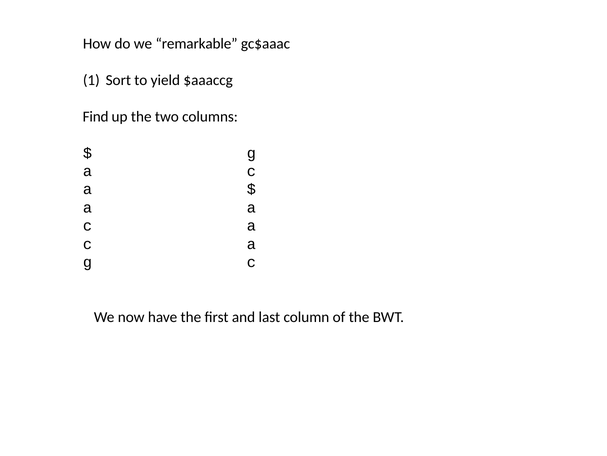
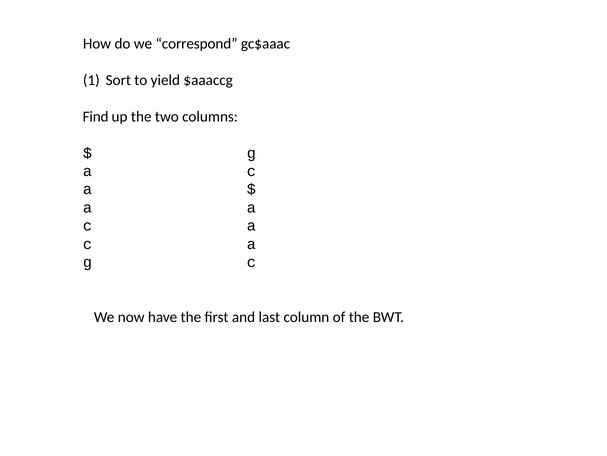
remarkable: remarkable -> correspond
